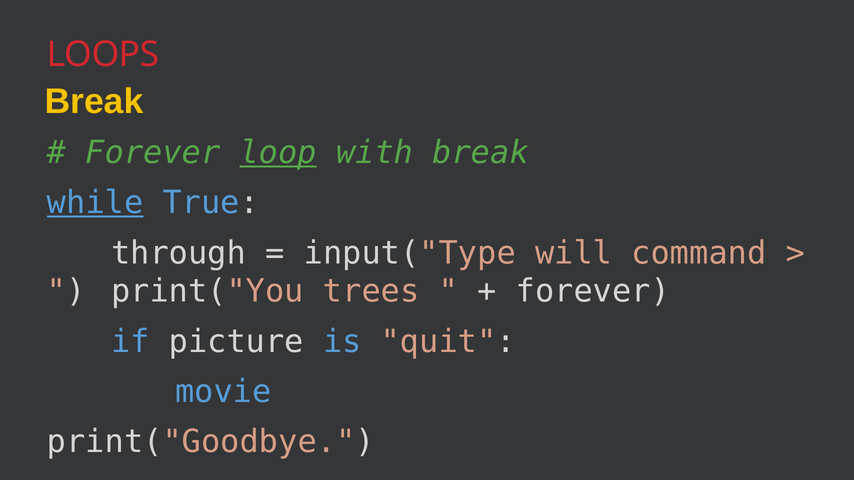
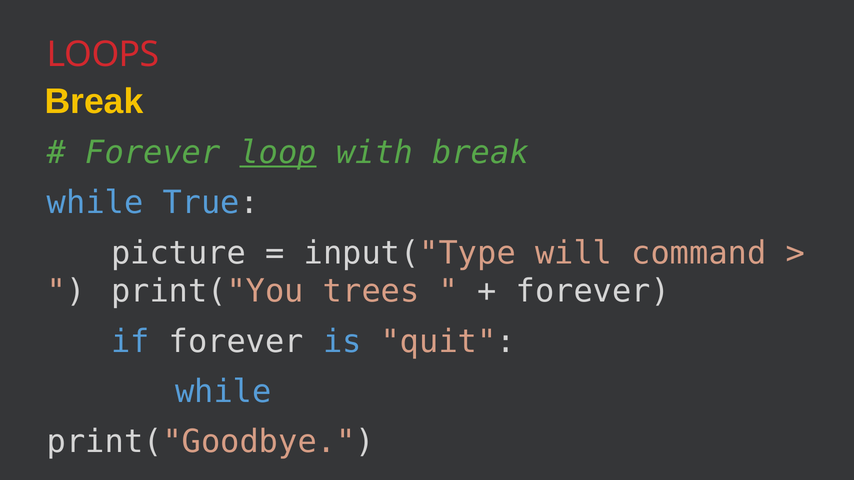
while at (95, 203) underline: present -> none
through: through -> picture
if picture: picture -> forever
movie at (223, 392): movie -> while
